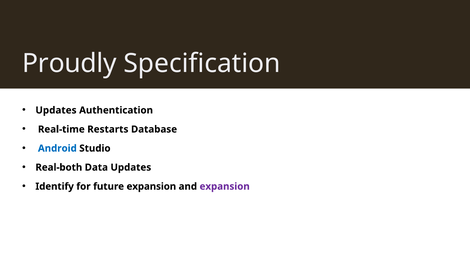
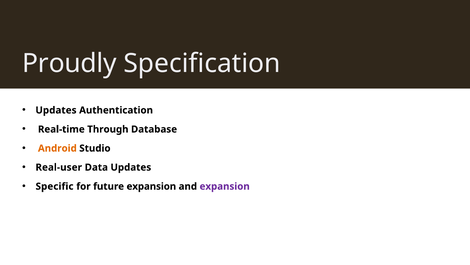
Restarts: Restarts -> Through
Android colour: blue -> orange
Real-both: Real-both -> Real-user
Identify: Identify -> Specific
